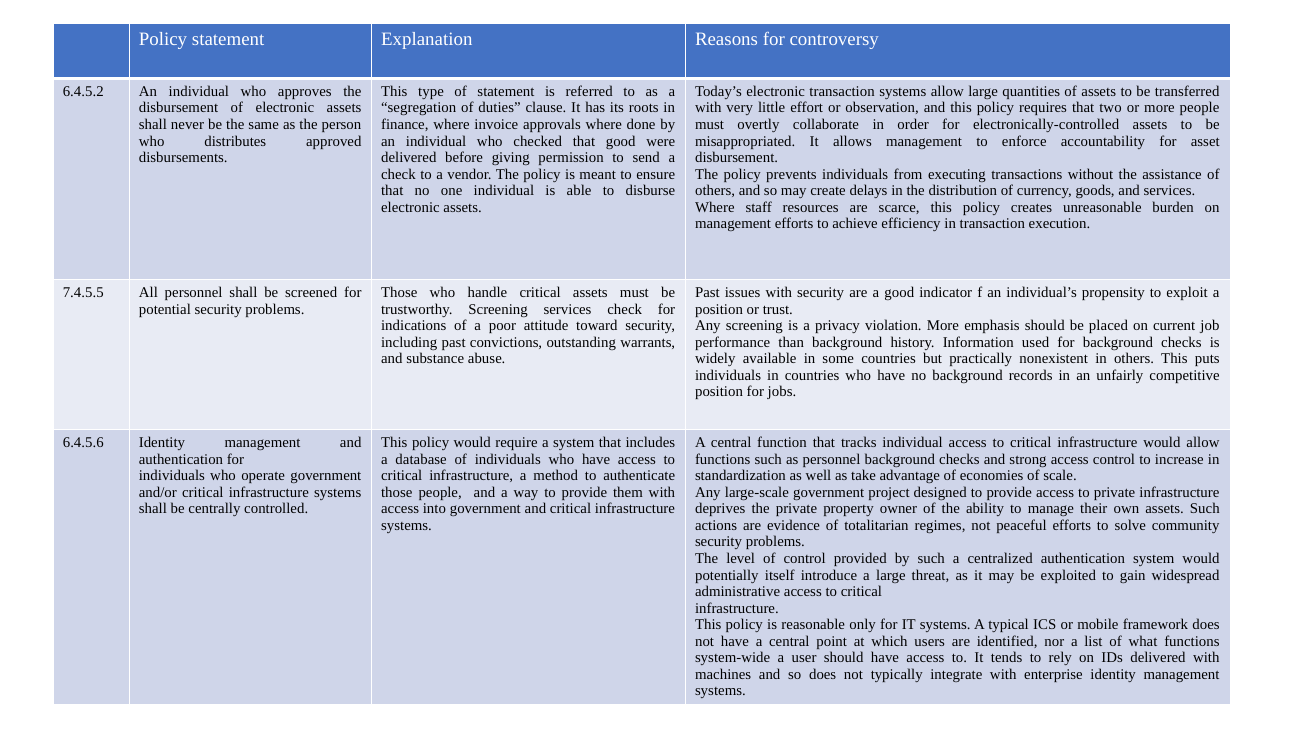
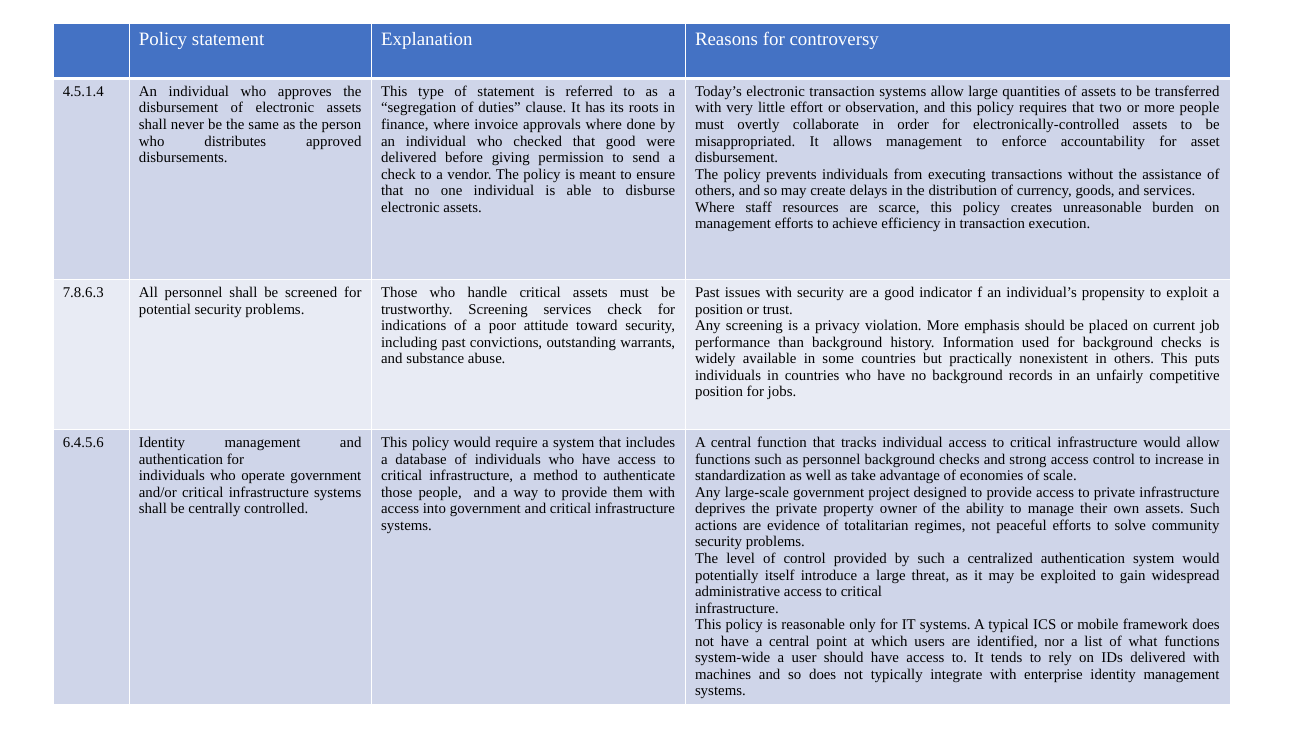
6.4.5.2: 6.4.5.2 -> 4.5.1.4
7.4.5.5: 7.4.5.5 -> 7.8.6.3
